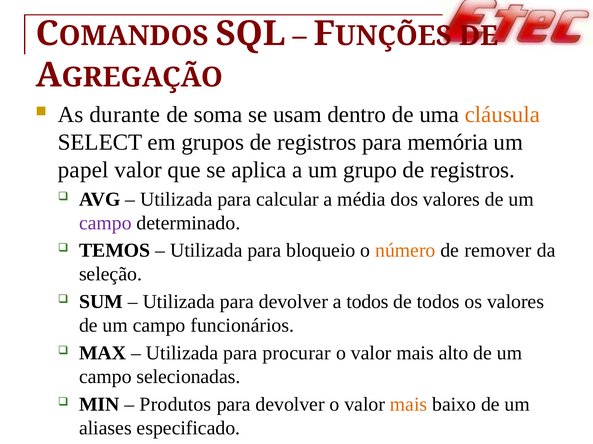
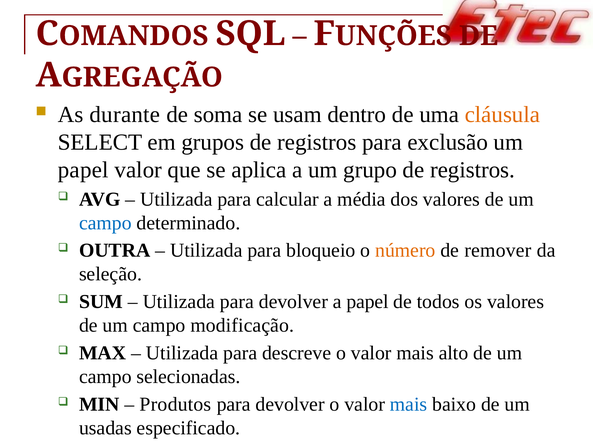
memória: memória -> exclusão
campo at (105, 223) colour: purple -> blue
TEMOS: TEMOS -> OUTRA
a todos: todos -> papel
funcionários: funcionários -> modificação
procurar: procurar -> descreve
mais at (409, 405) colour: orange -> blue
aliases: aliases -> usadas
